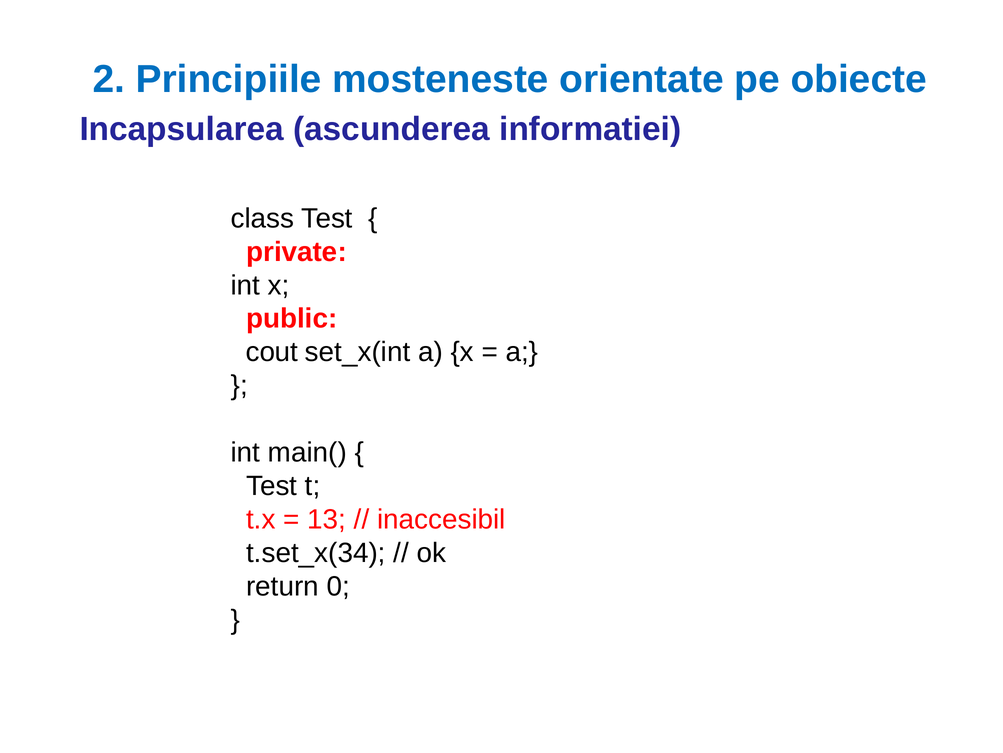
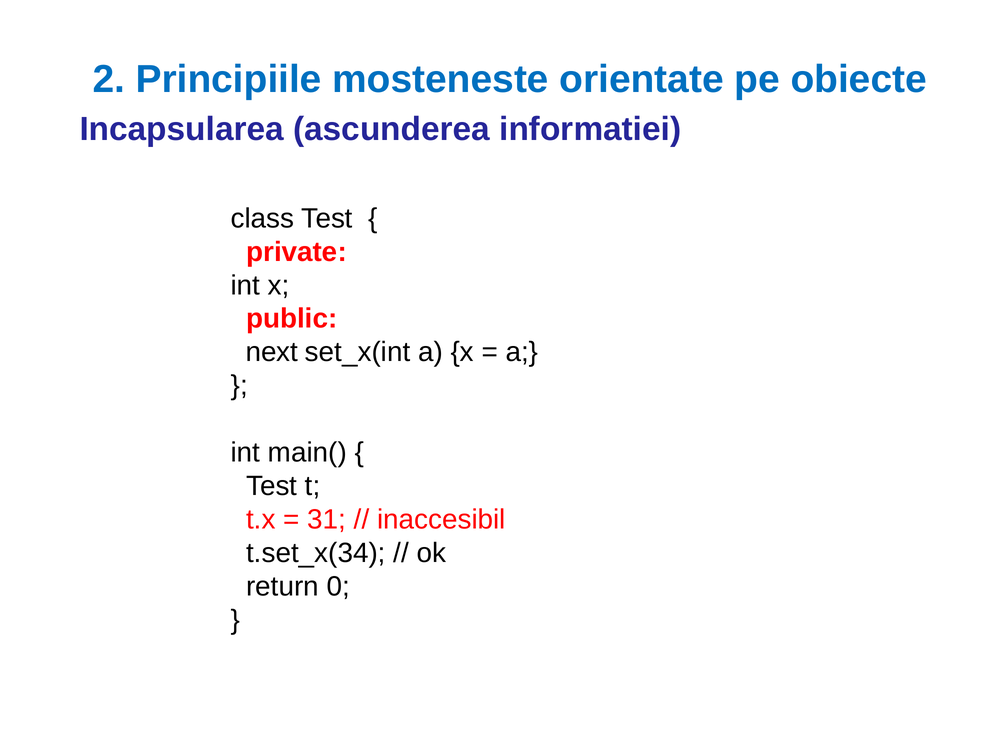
cout: cout -> next
13: 13 -> 31
